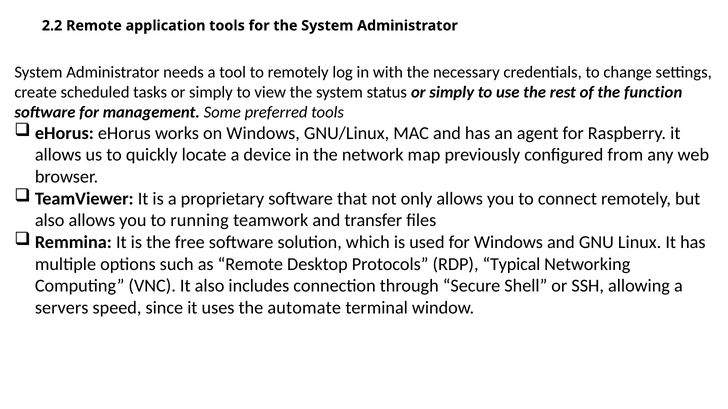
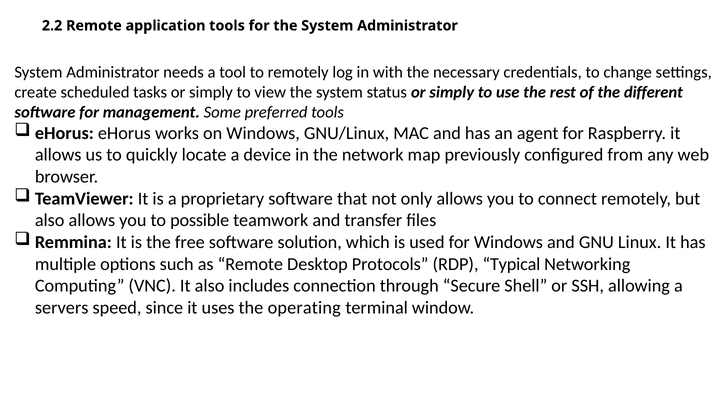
function: function -> different
running: running -> possible
automate: automate -> operating
